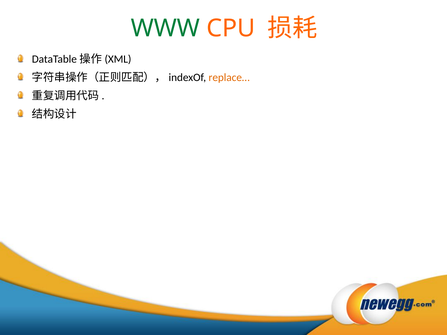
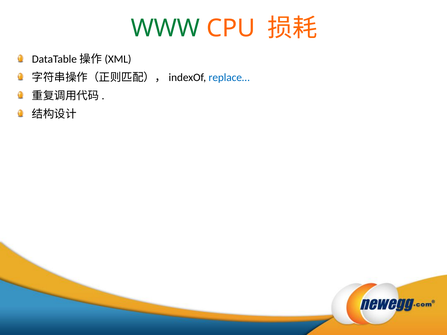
replace… colour: orange -> blue
